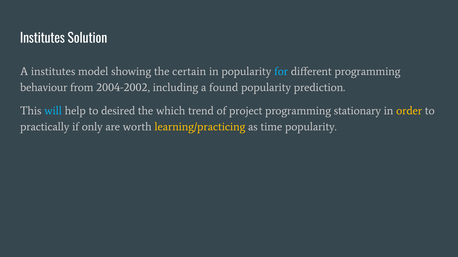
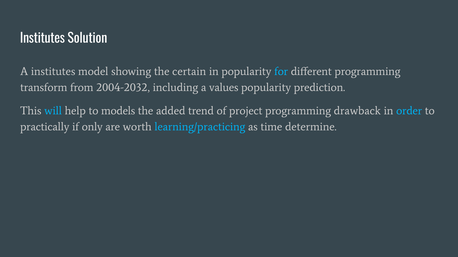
behaviour: behaviour -> transform
2004-2002: 2004-2002 -> 2004-2032
found: found -> values
desired: desired -> models
which: which -> added
stationary: stationary -> drawback
order colour: yellow -> light blue
learning/practicing colour: yellow -> light blue
time popularity: popularity -> determine
